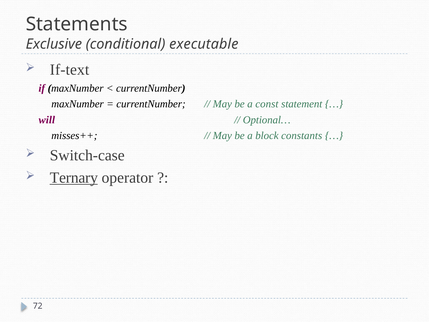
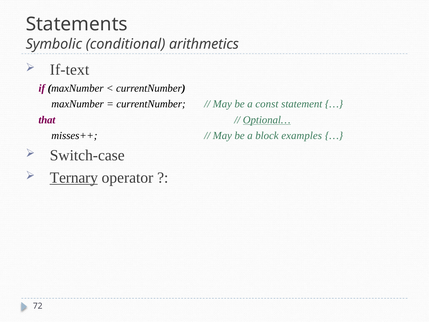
Exclusive: Exclusive -> Symbolic
executable: executable -> arithmetics
will: will -> that
Optional… underline: none -> present
constants: constants -> examples
